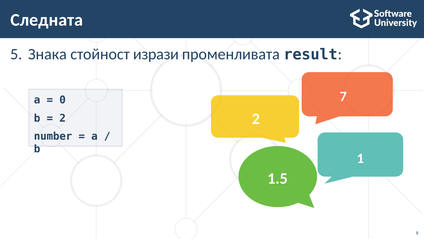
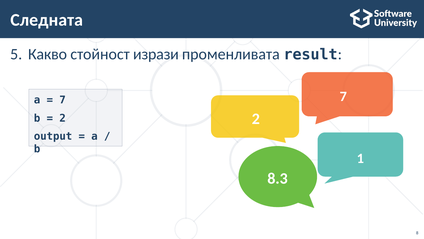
Знака: Знака -> Какво
0 at (63, 100): 0 -> 7
number: number -> output
1.5: 1.5 -> 8.3
